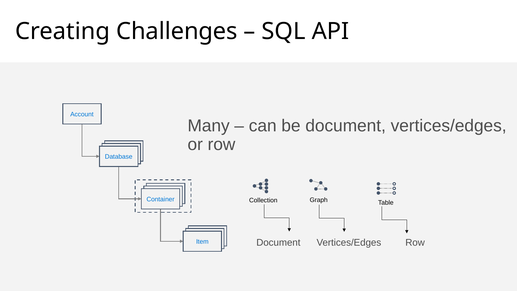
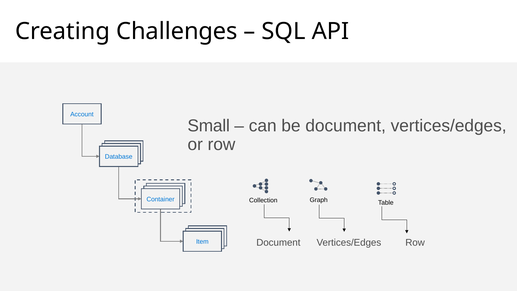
Many: Many -> Small
